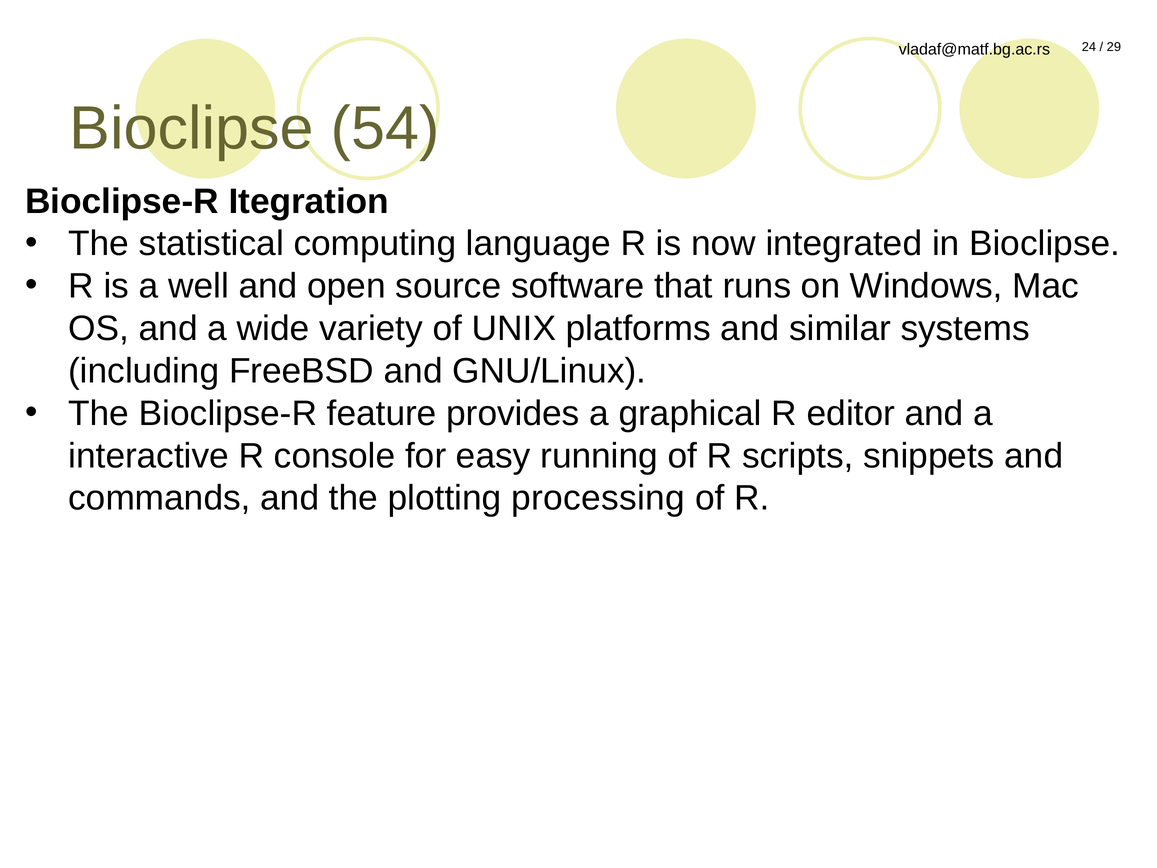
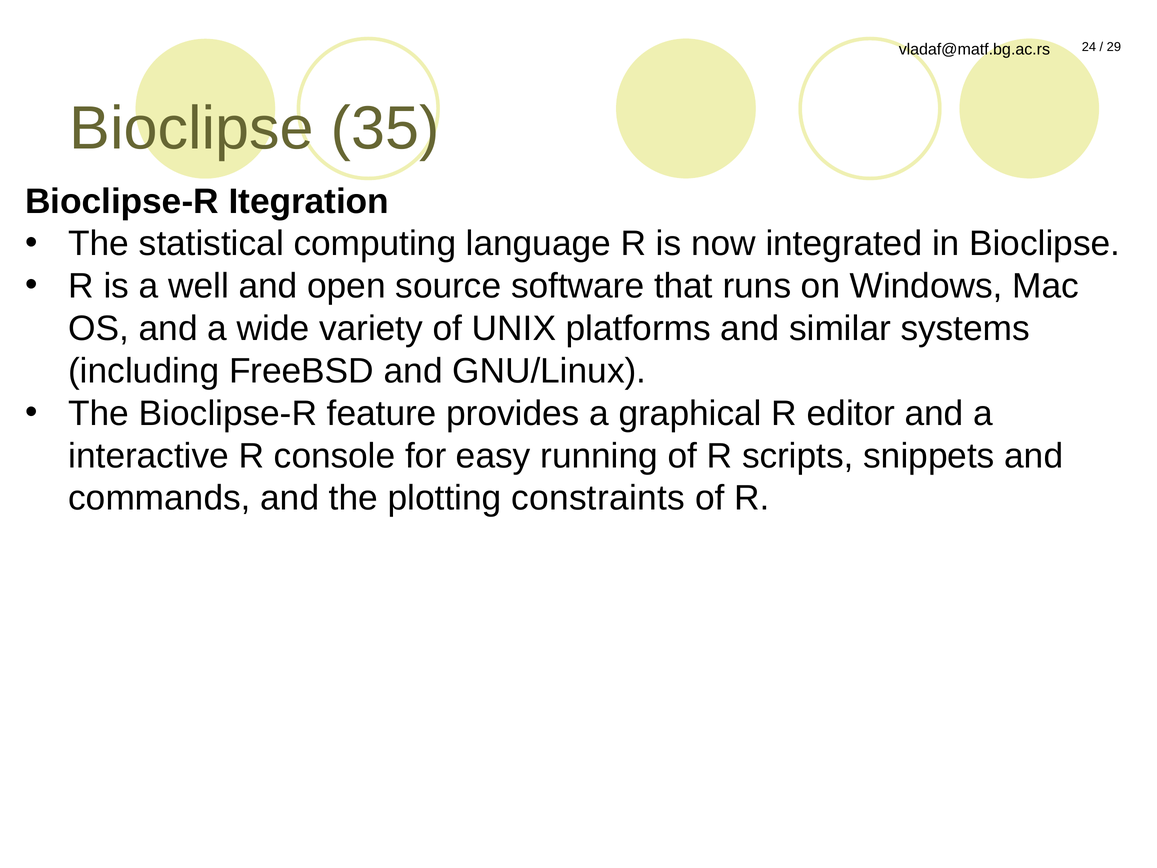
54: 54 -> 35
processing: processing -> constraints
